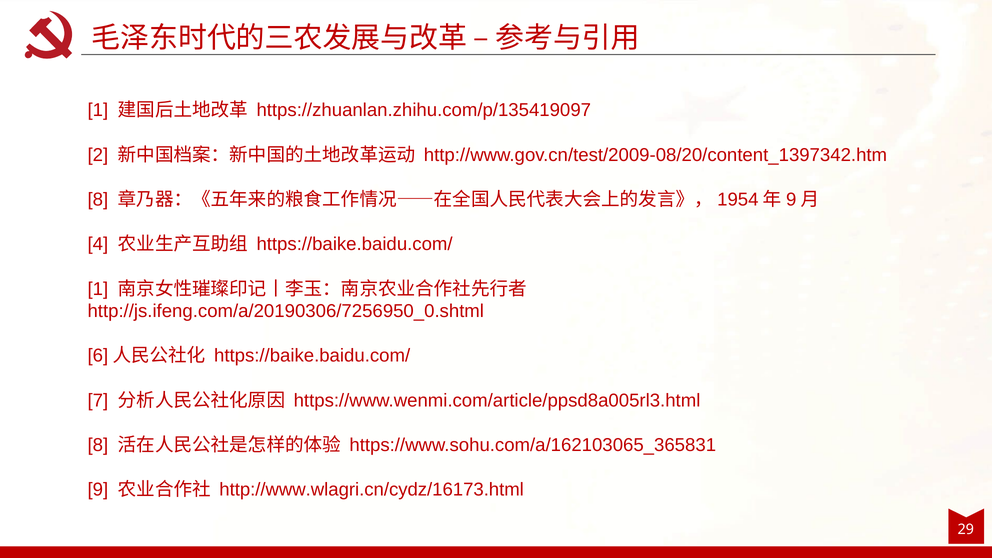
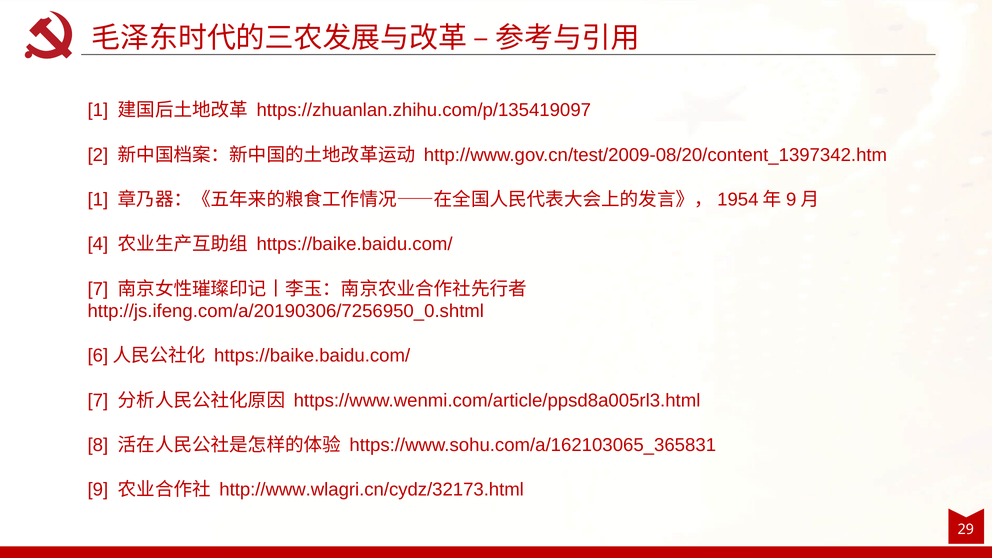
8 at (98, 200): 8 -> 1
1 at (98, 289): 1 -> 7
http://www.wlagri.cn/cydz/16173.html: http://www.wlagri.cn/cydz/16173.html -> http://www.wlagri.cn/cydz/32173.html
